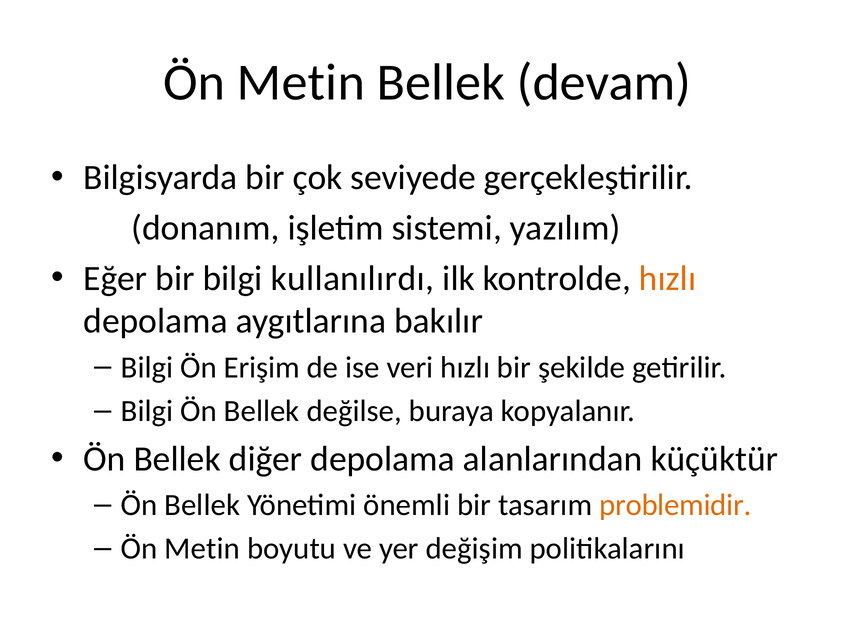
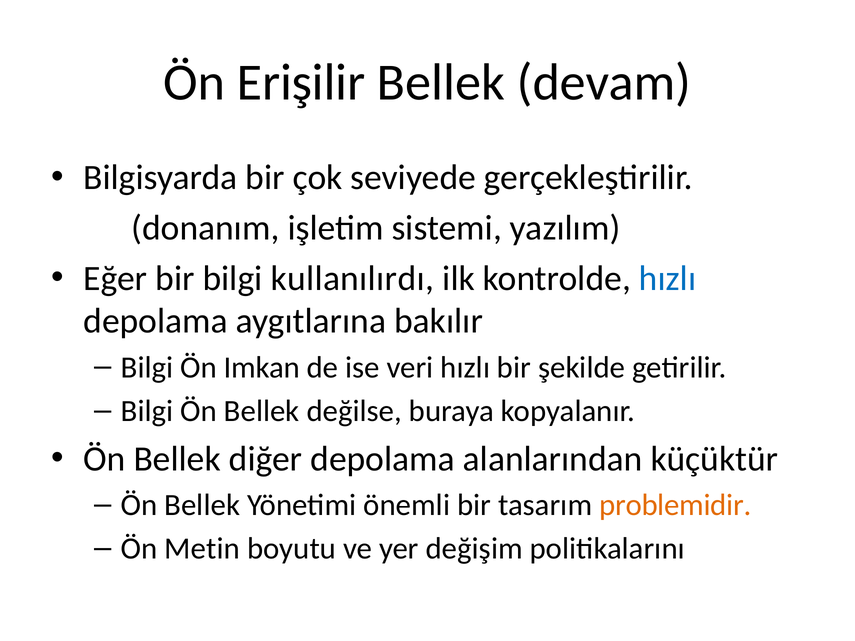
Metin at (301, 83): Metin -> Erişilir
hızlı at (668, 278) colour: orange -> blue
Erişim: Erişim -> Imkan
